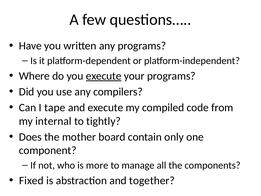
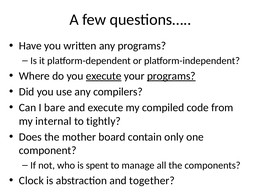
programs at (171, 76) underline: none -> present
tape: tape -> bare
more: more -> spent
Fixed: Fixed -> Clock
